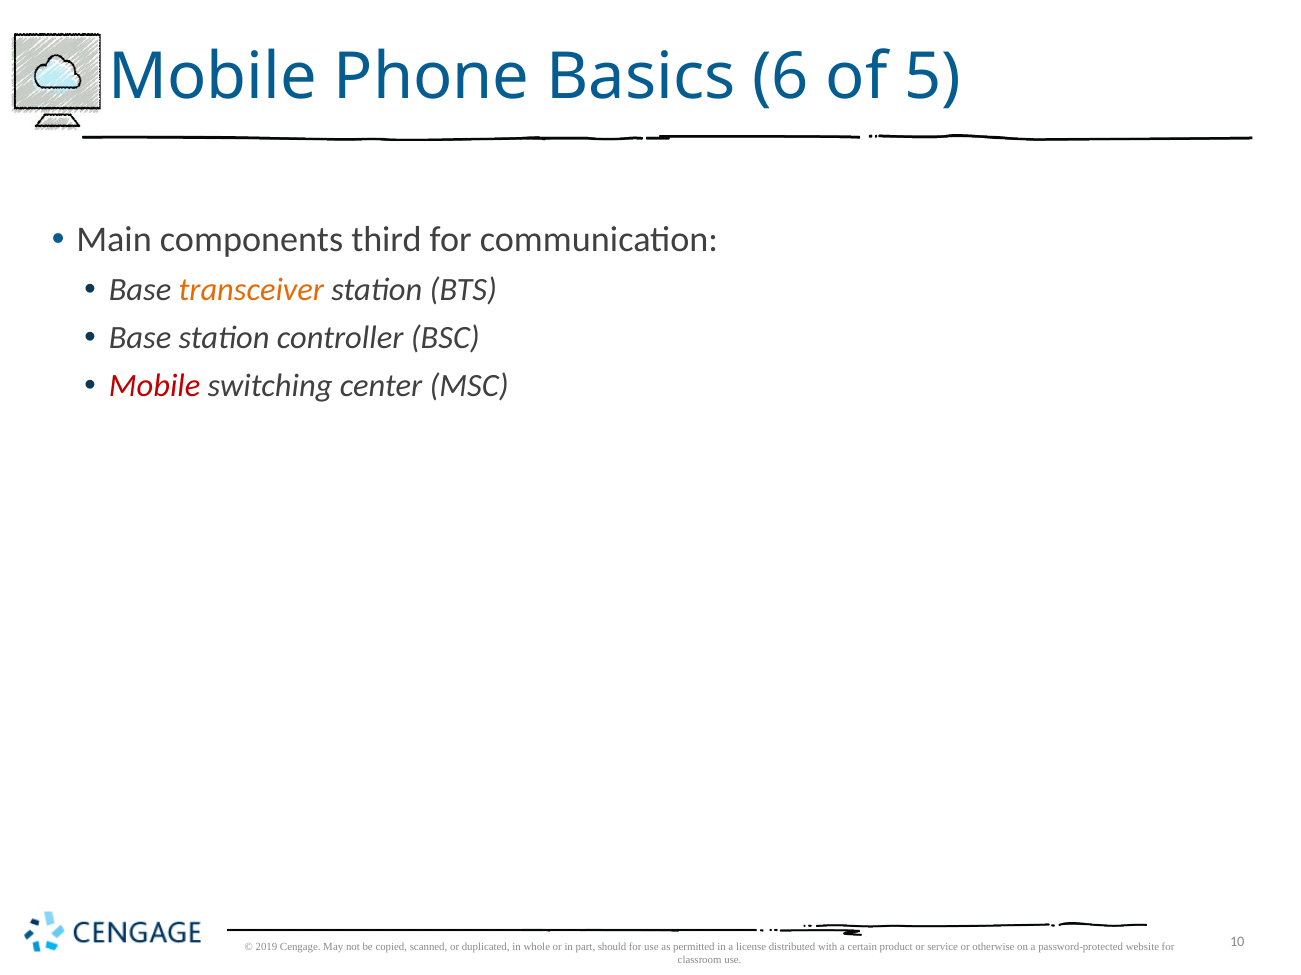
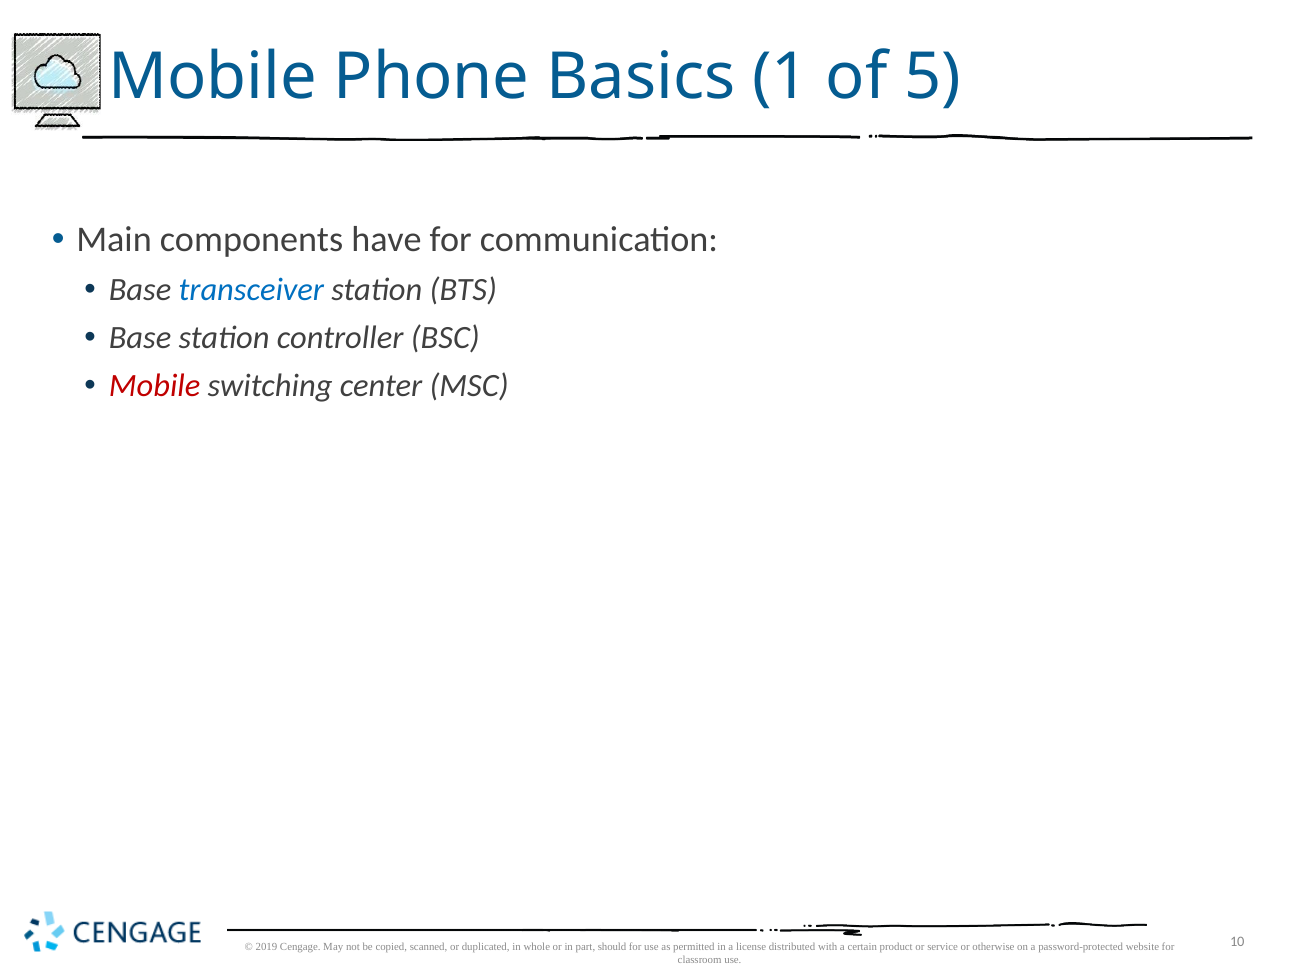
6: 6 -> 1
third: third -> have
transceiver colour: orange -> blue
